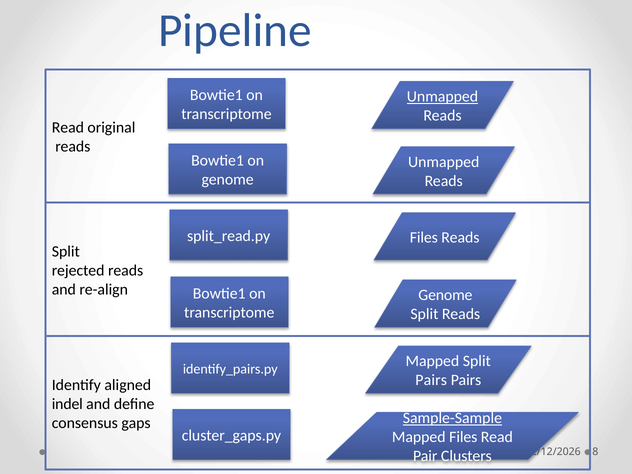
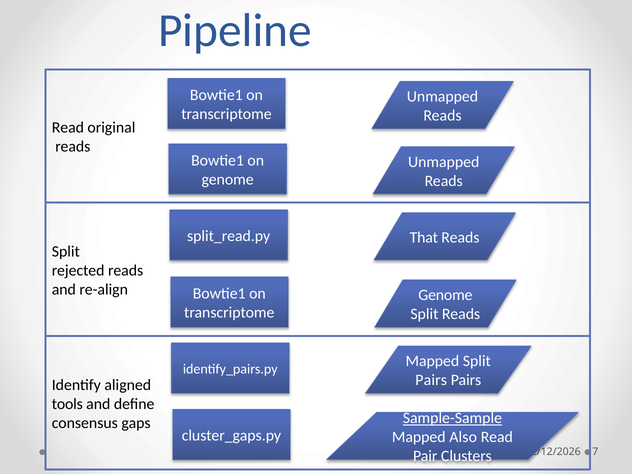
Unmapped at (443, 97) underline: present -> none
split_read.py Files: Files -> That
indel: indel -> tools
Mapped Files: Files -> Also
8: 8 -> 7
